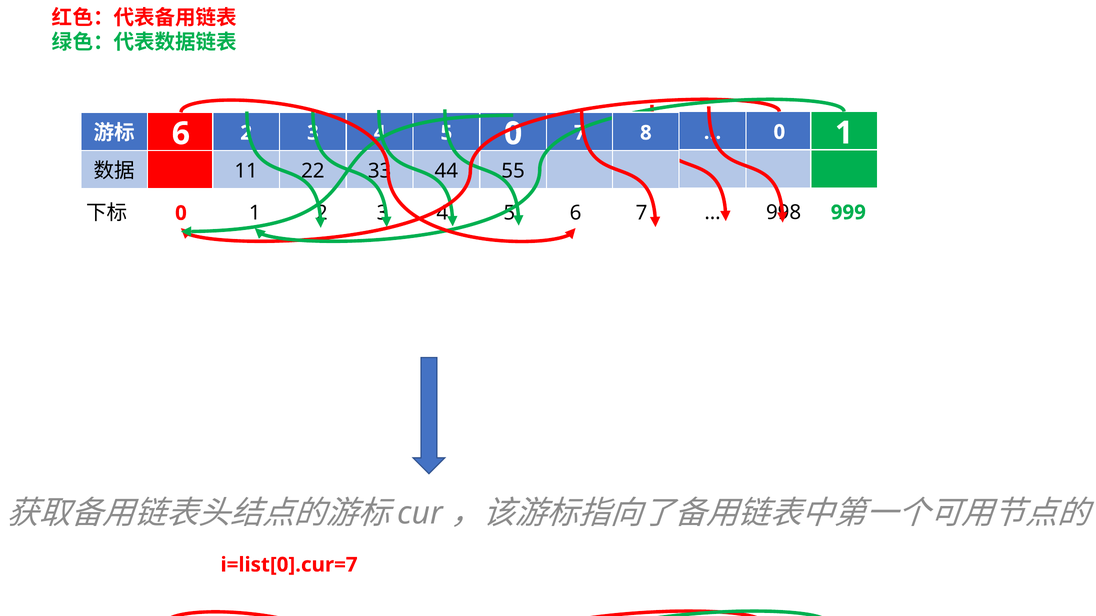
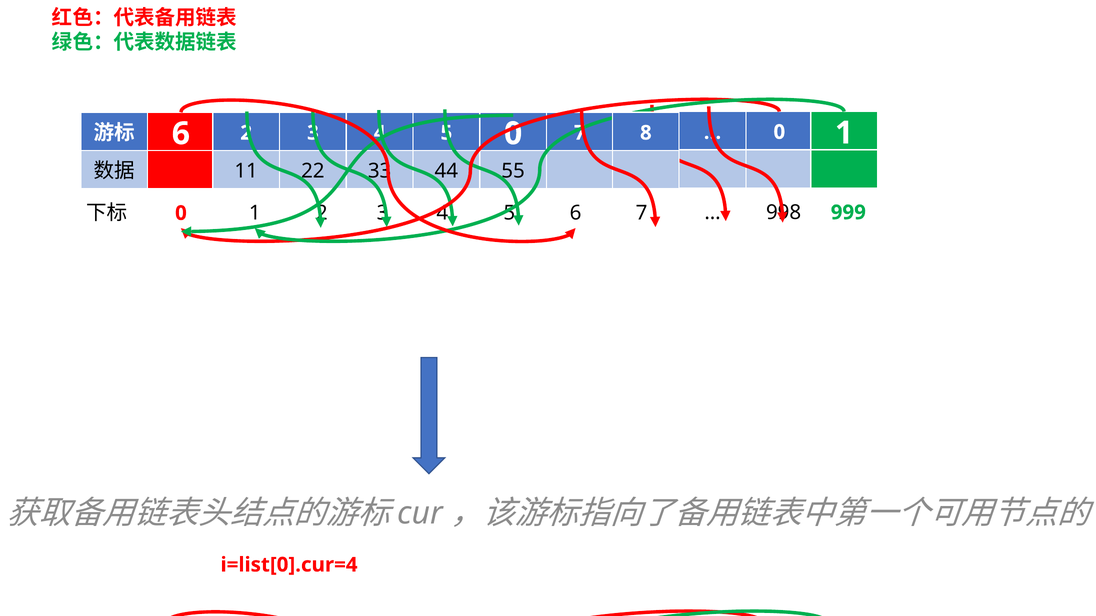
i=list[0].cur=7: i=list[0].cur=7 -> i=list[0].cur=4
